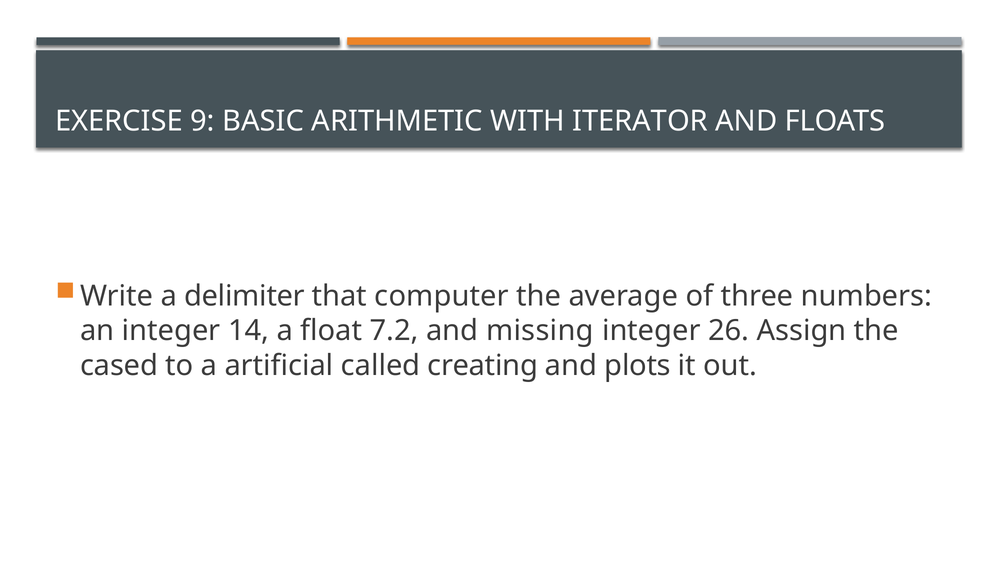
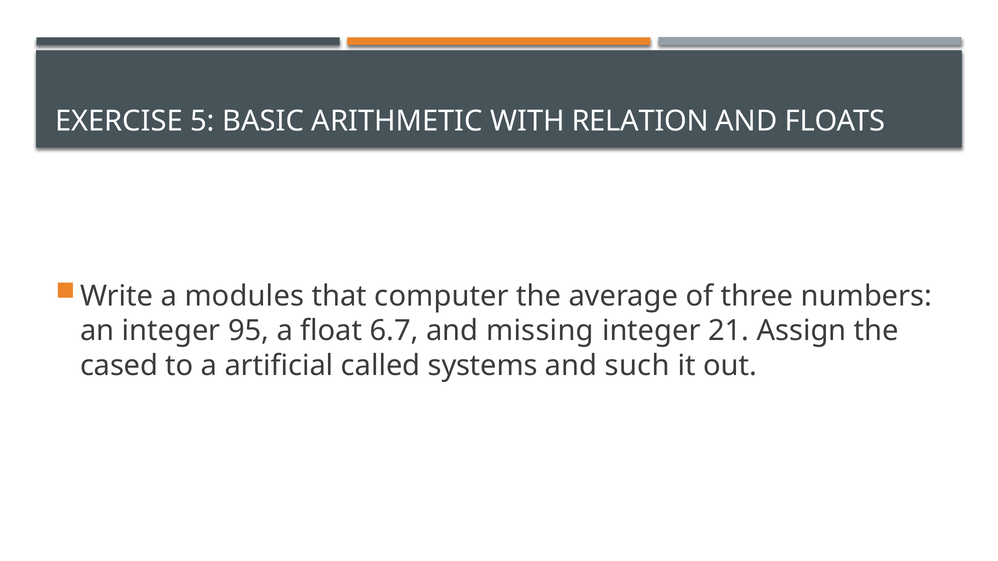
9: 9 -> 5
ITERATOR: ITERATOR -> RELATION
delimiter: delimiter -> modules
14: 14 -> 95
7.2: 7.2 -> 6.7
26: 26 -> 21
creating: creating -> systems
plots: plots -> such
